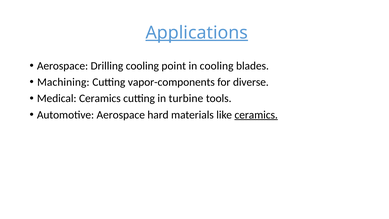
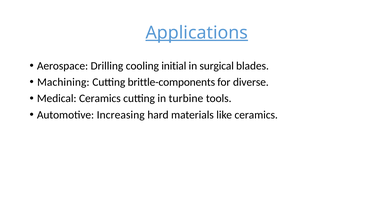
point: point -> initial
in cooling: cooling -> surgical
vapor-components: vapor-components -> brittle-components
Automotive Aerospace: Aerospace -> Increasing
ceramics at (256, 115) underline: present -> none
